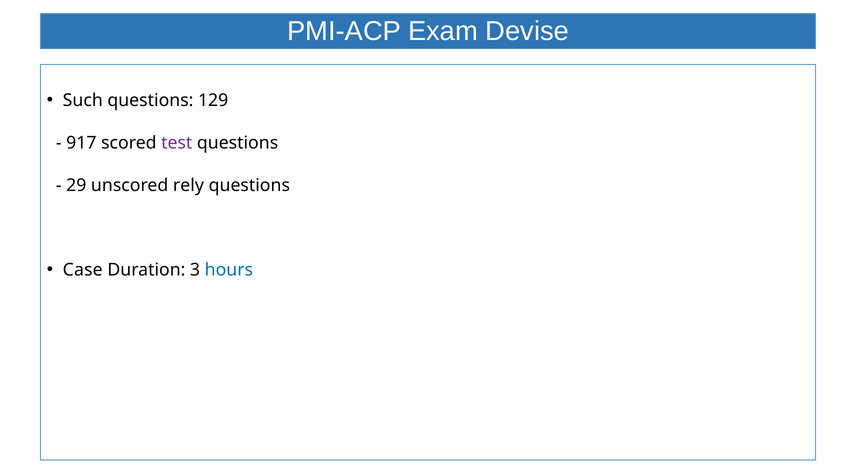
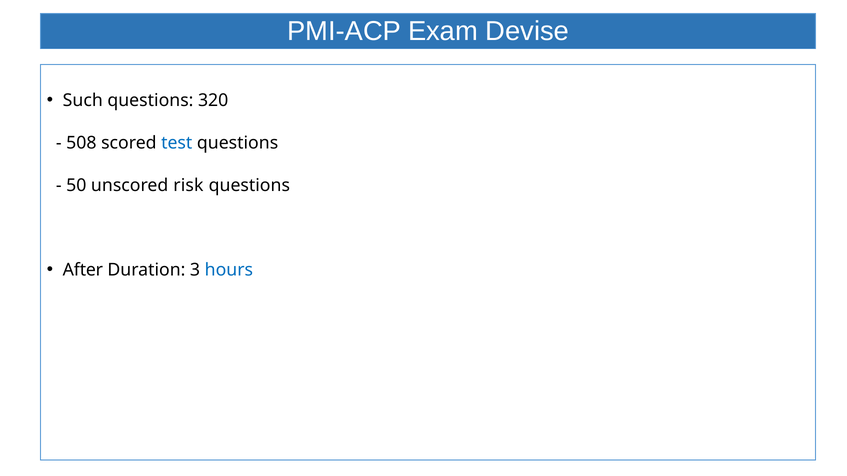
129: 129 -> 320
917: 917 -> 508
test colour: purple -> blue
29: 29 -> 50
rely: rely -> risk
Case: Case -> After
